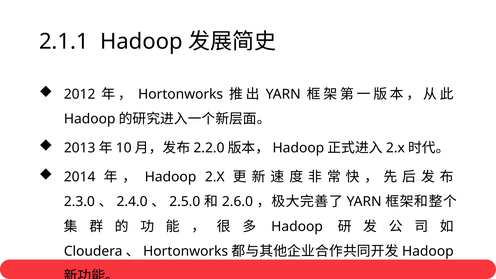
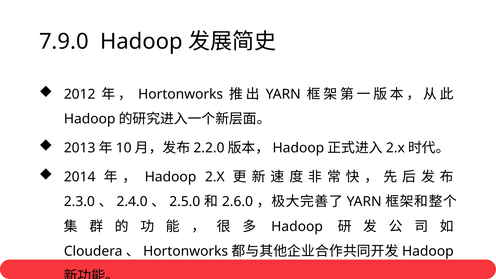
2.1.1: 2.1.1 -> 7.9.0
